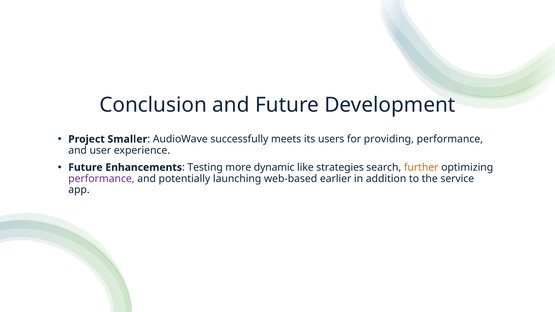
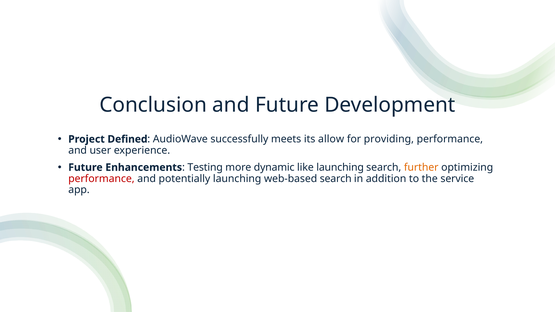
Smaller: Smaller -> Defined
users: users -> allow
like strategies: strategies -> launching
performance at (101, 179) colour: purple -> red
web-based earlier: earlier -> search
